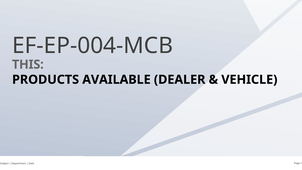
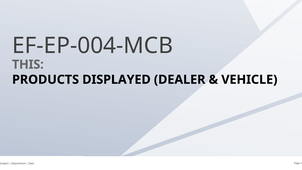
AVAILABLE: AVAILABLE -> DISPLAYED
